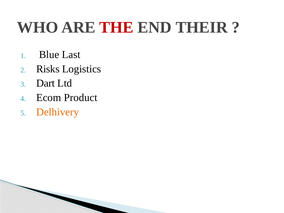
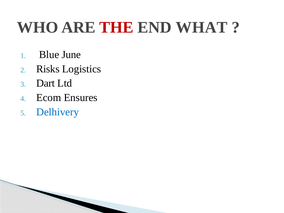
THEIR: THEIR -> WHAT
Last: Last -> June
Product: Product -> Ensures
Delhivery colour: orange -> blue
